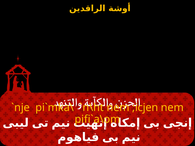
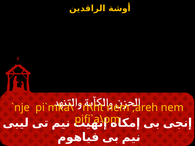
;icjen: ;icjen -> ;areh
